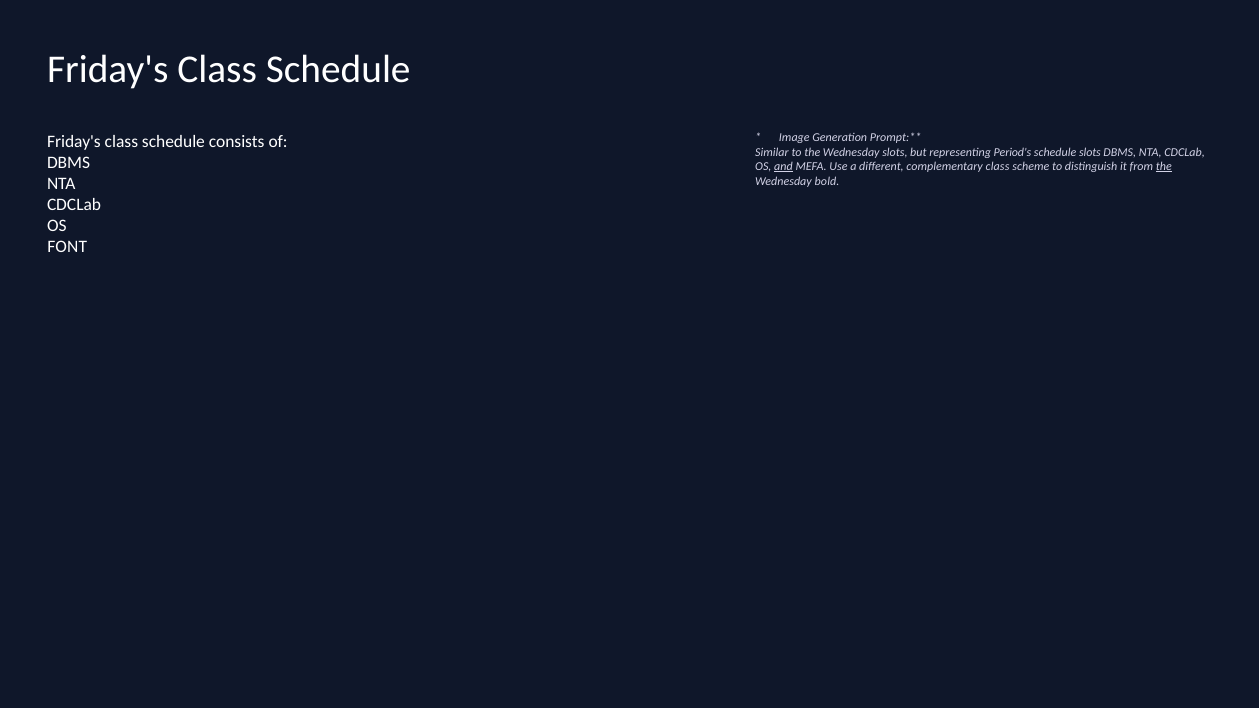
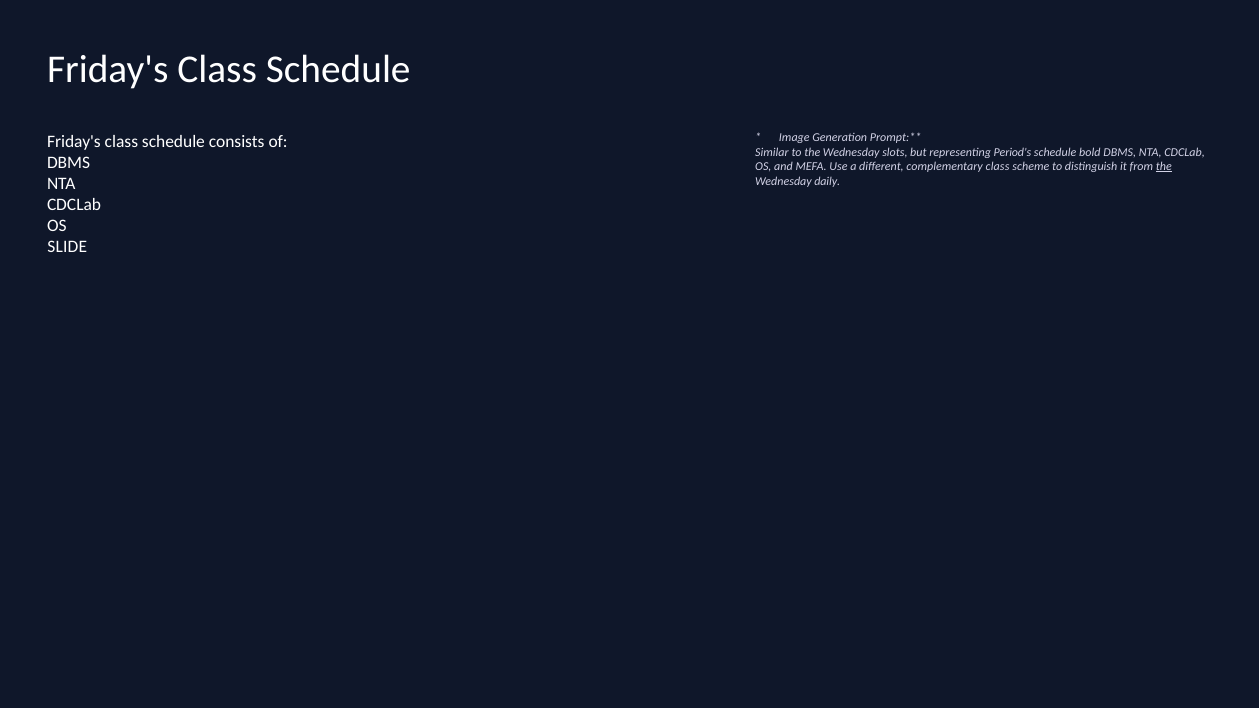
schedule slots: slots -> bold
and underline: present -> none
bold: bold -> daily
FONT: FONT -> SLIDE
